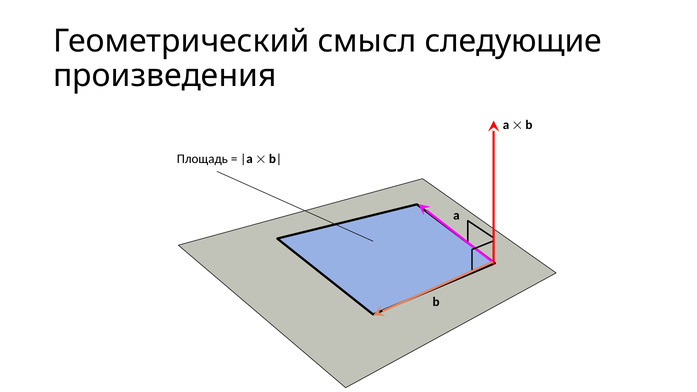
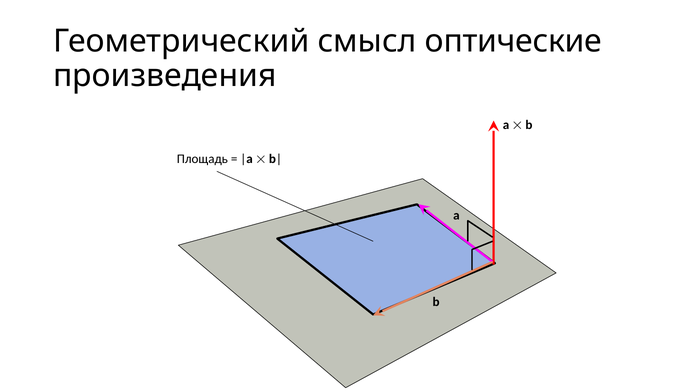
следующие: следующие -> оптические
